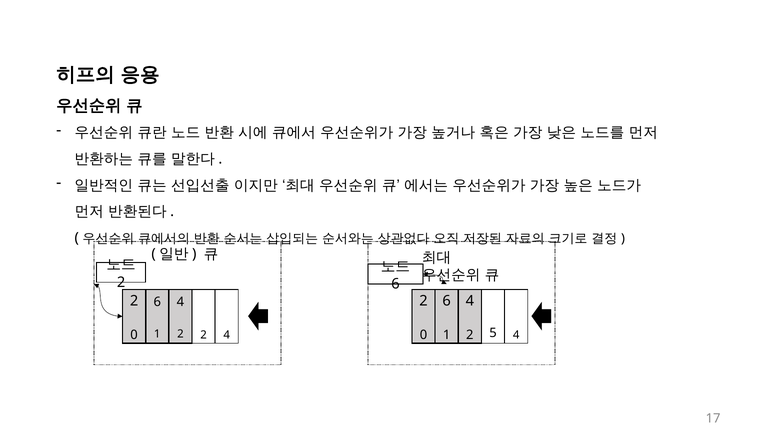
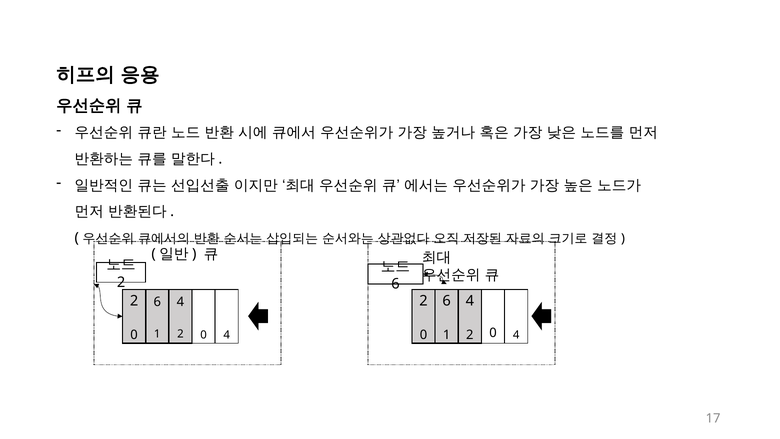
2 at (204, 335): 2 -> 0
5 at (493, 333): 5 -> 0
